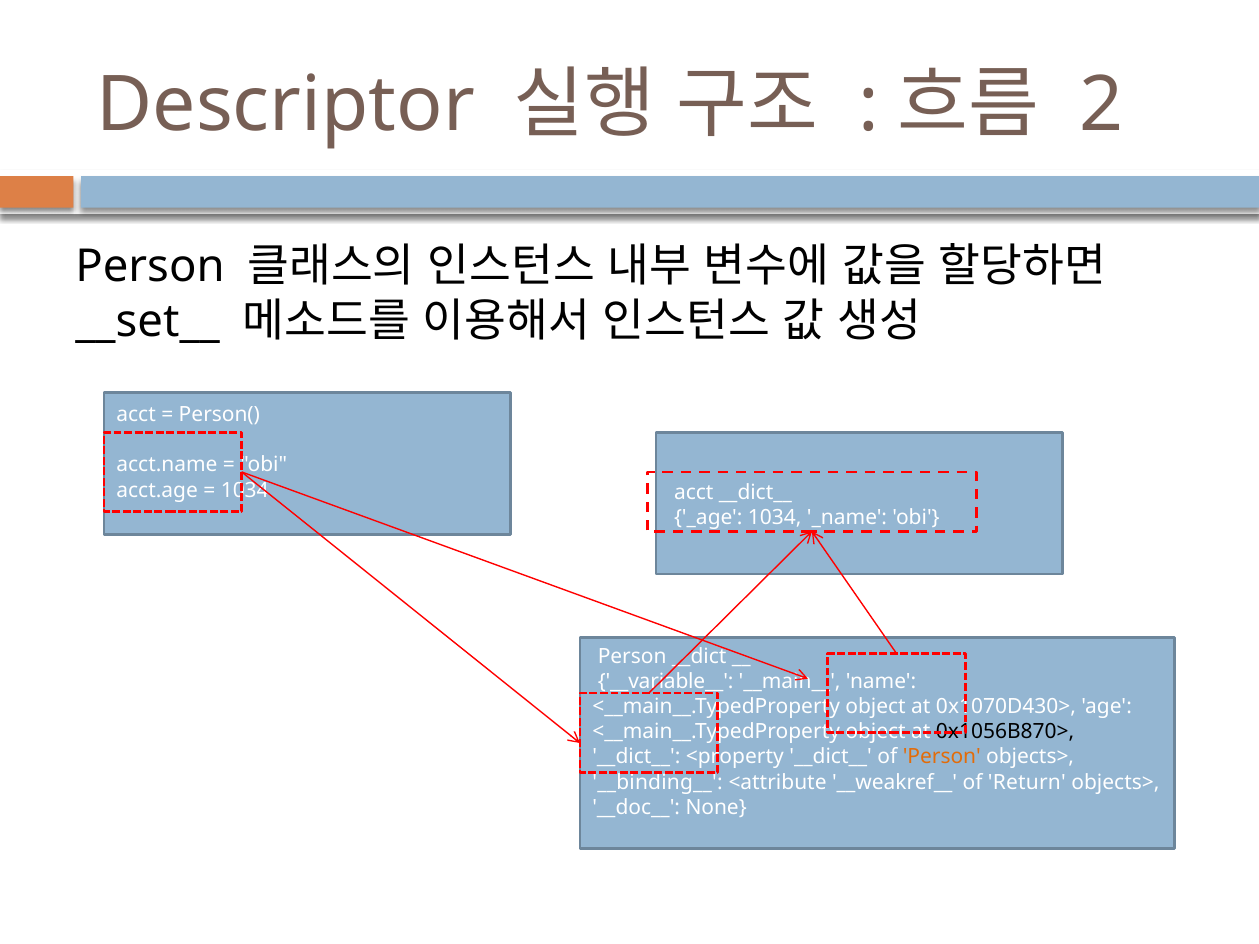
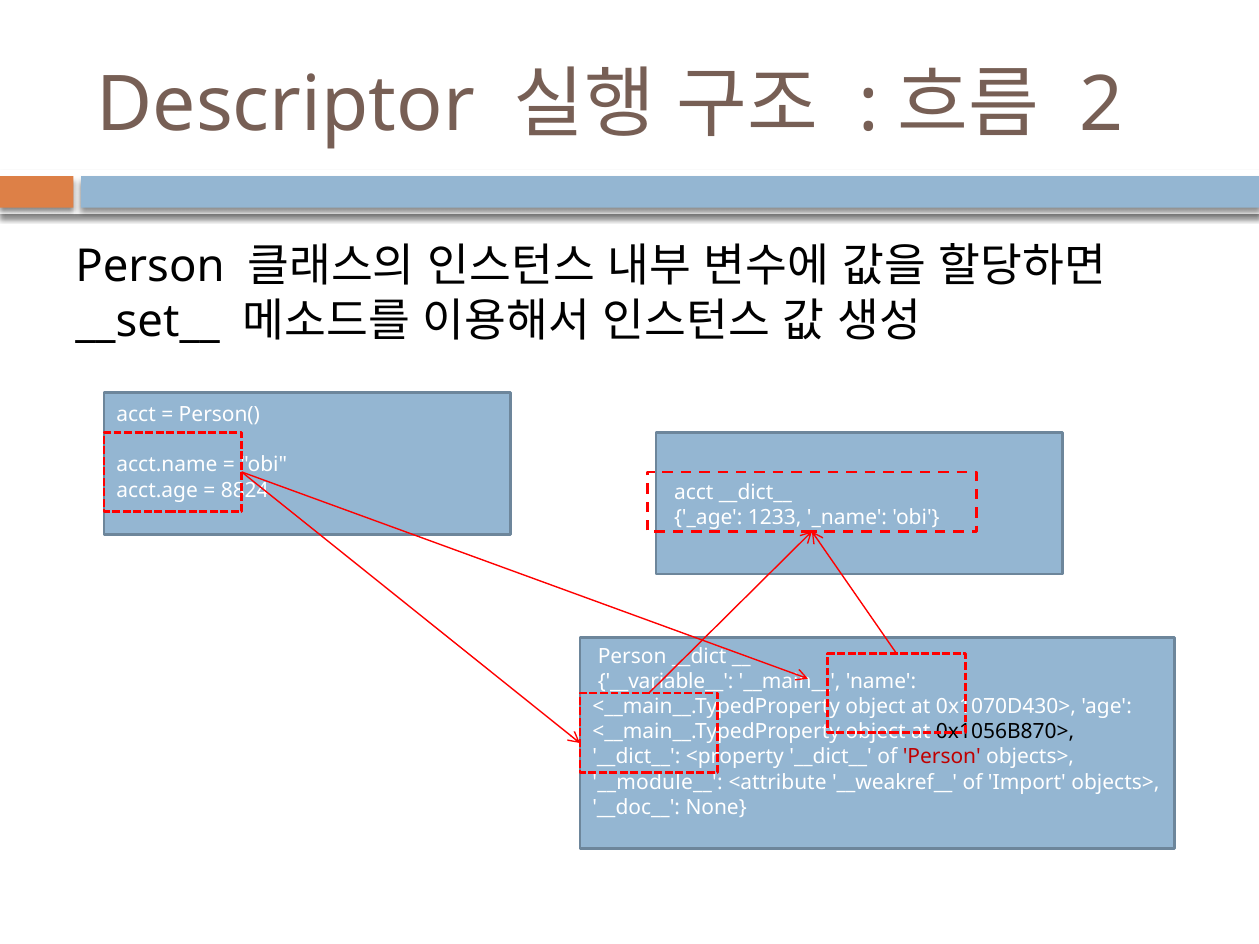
1034 at (245, 490): 1034 -> 8824
_age 1034: 1034 -> 1233
Person at (942, 757) colour: orange -> red
__binding__: __binding__ -> __module__
Return: Return -> Import
